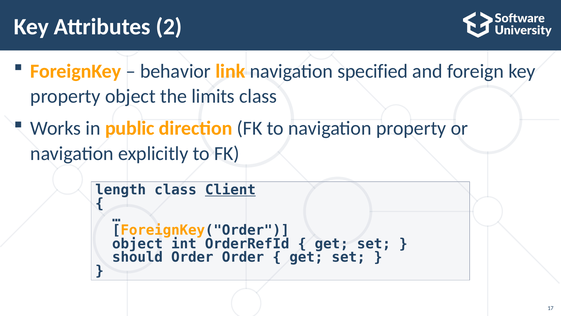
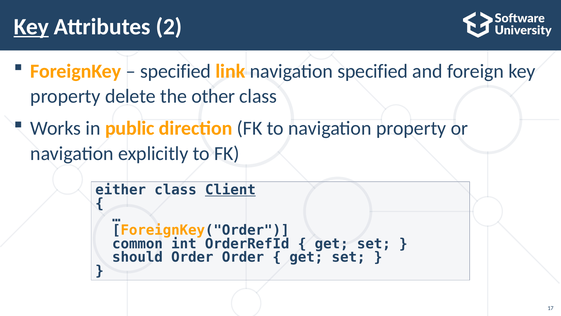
Key at (31, 27) underline: none -> present
behavior at (175, 71): behavior -> specified
property object: object -> delete
limits: limits -> other
length: length -> either
object at (137, 243): object -> common
